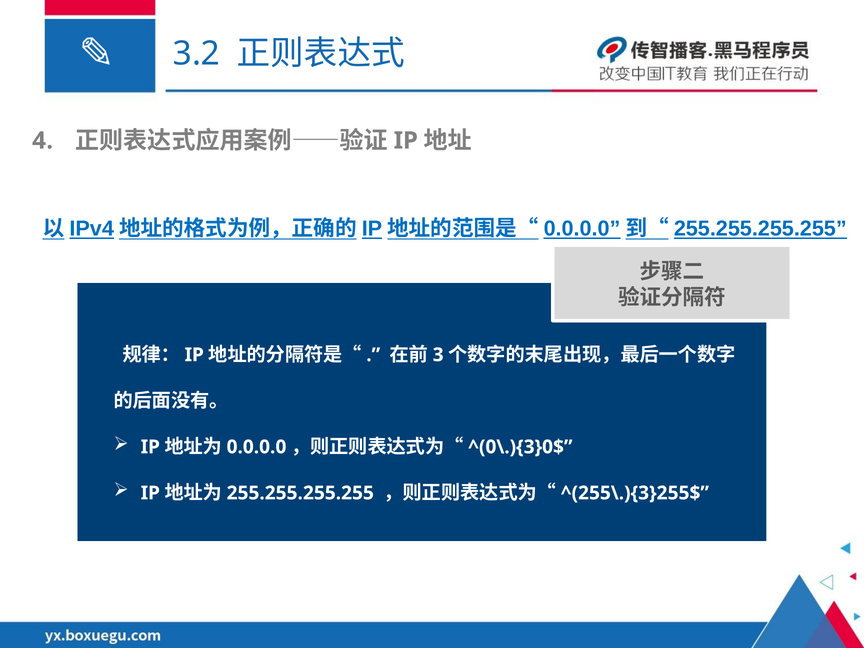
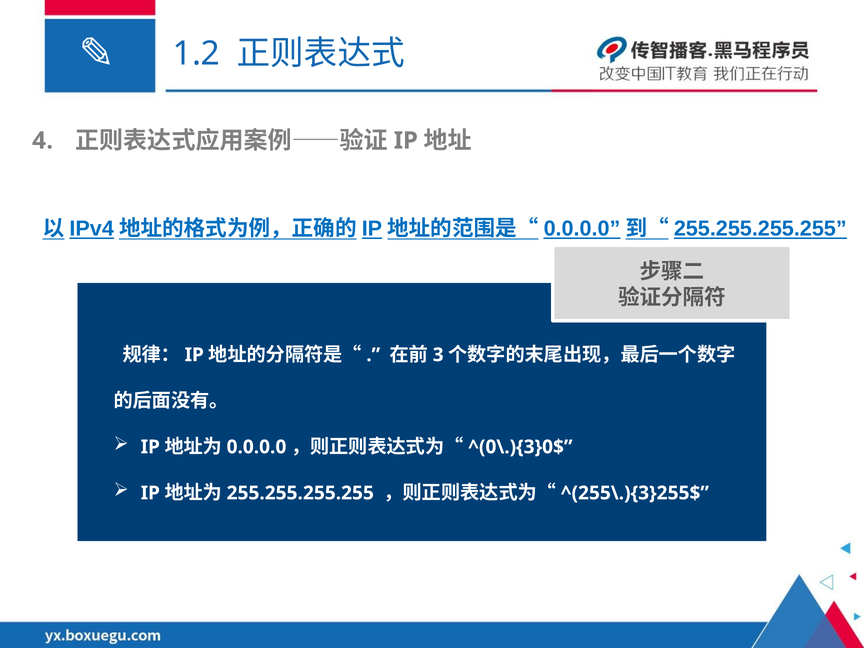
3.2: 3.2 -> 1.2
